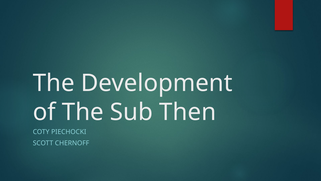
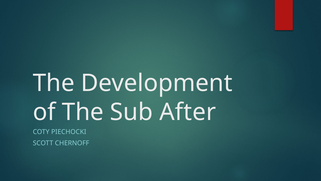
Then: Then -> After
